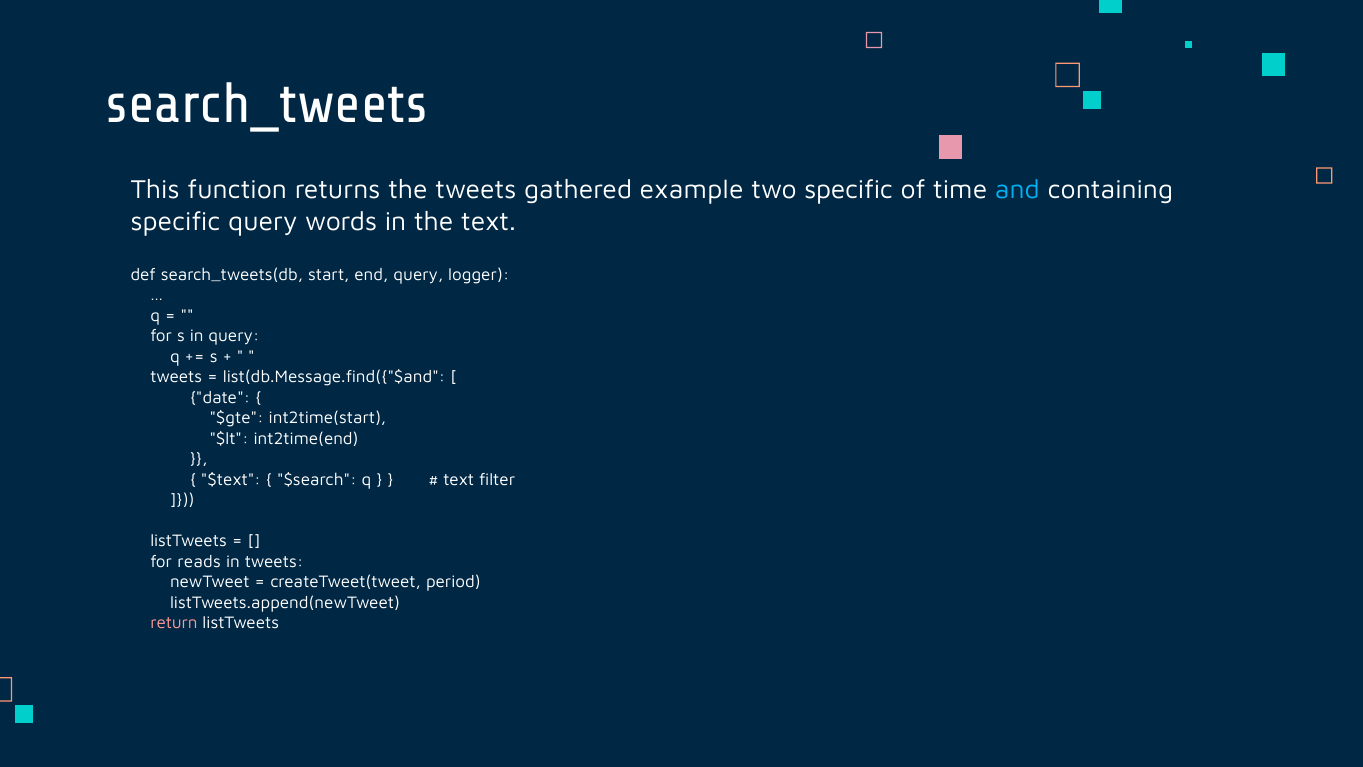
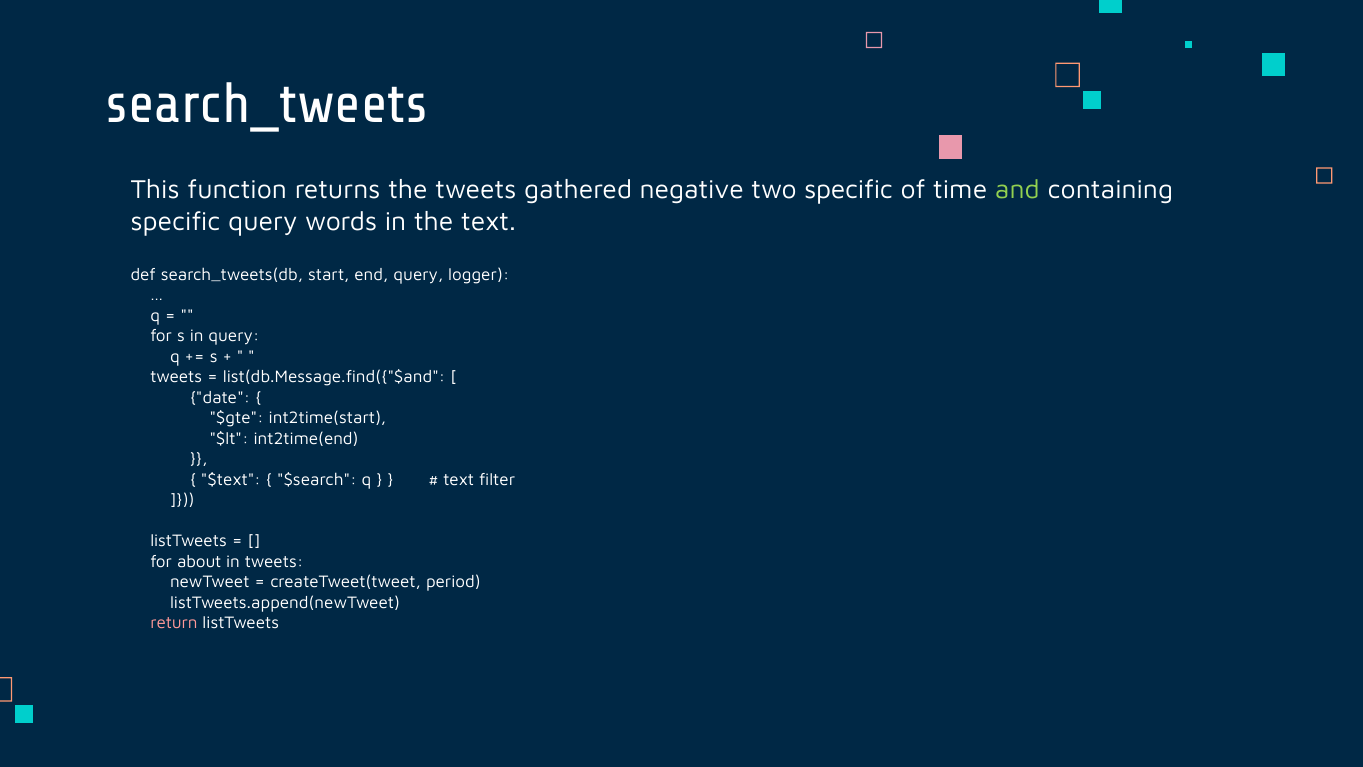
example: example -> negative
and colour: light blue -> light green
reads: reads -> about
